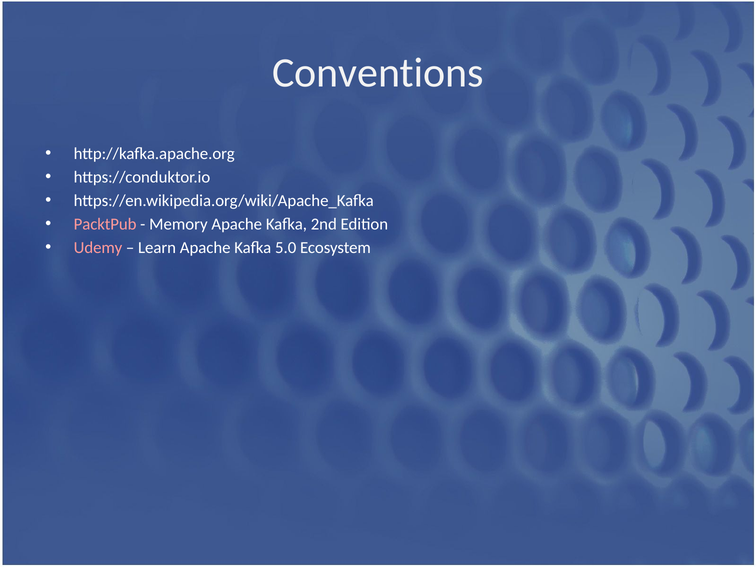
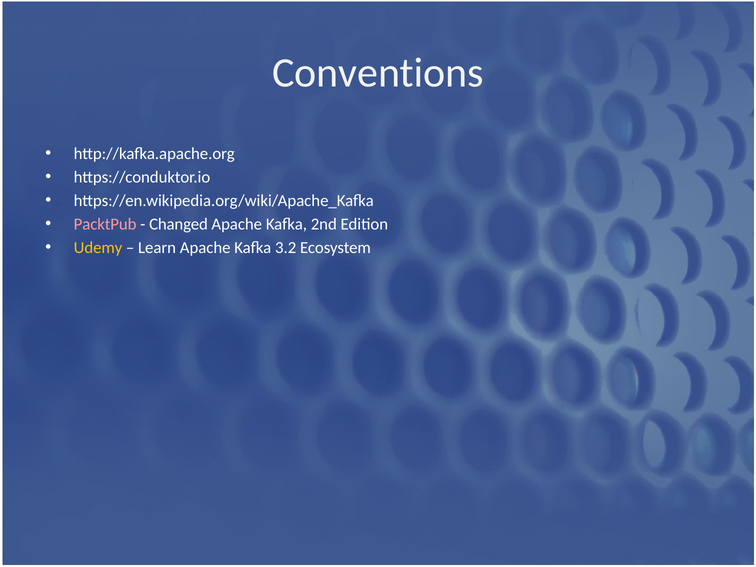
Memory: Memory -> Changed
Udemy colour: pink -> yellow
5.0: 5.0 -> 3.2
